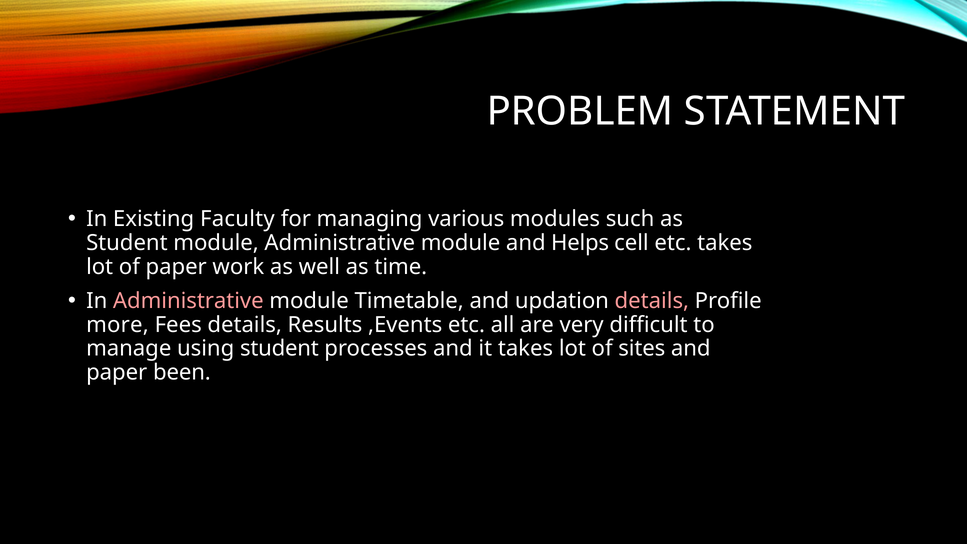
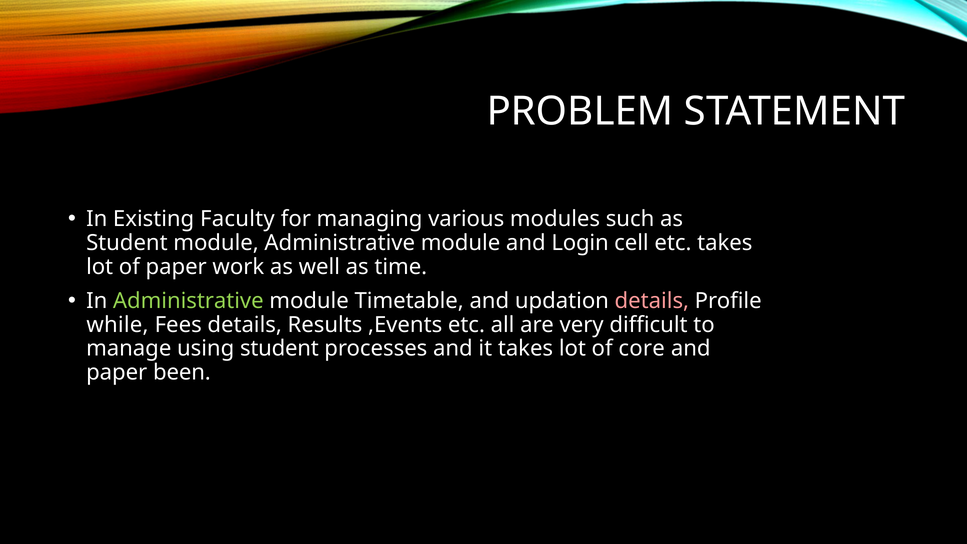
Helps: Helps -> Login
Administrative at (188, 301) colour: pink -> light green
more: more -> while
sites: sites -> core
